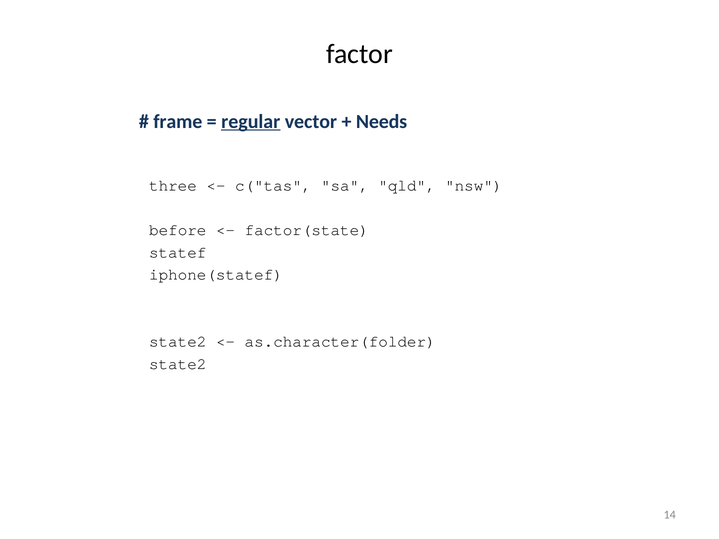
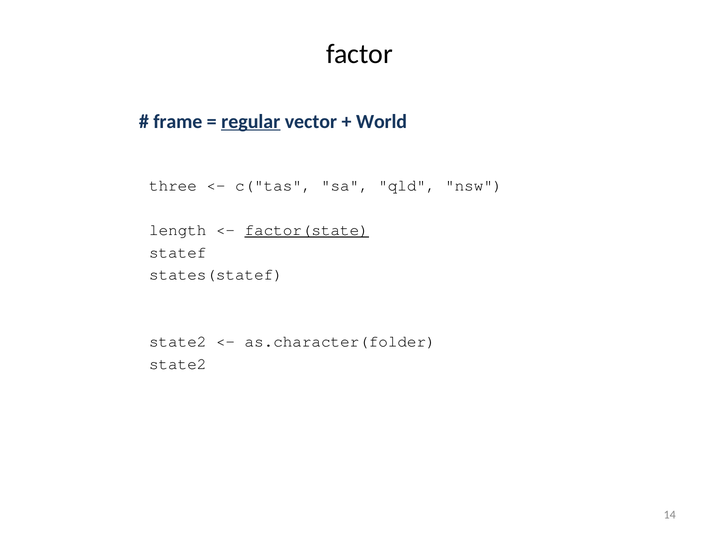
Needs: Needs -> World
before: before -> length
factor(state underline: none -> present
iphone(statef: iphone(statef -> states(statef
